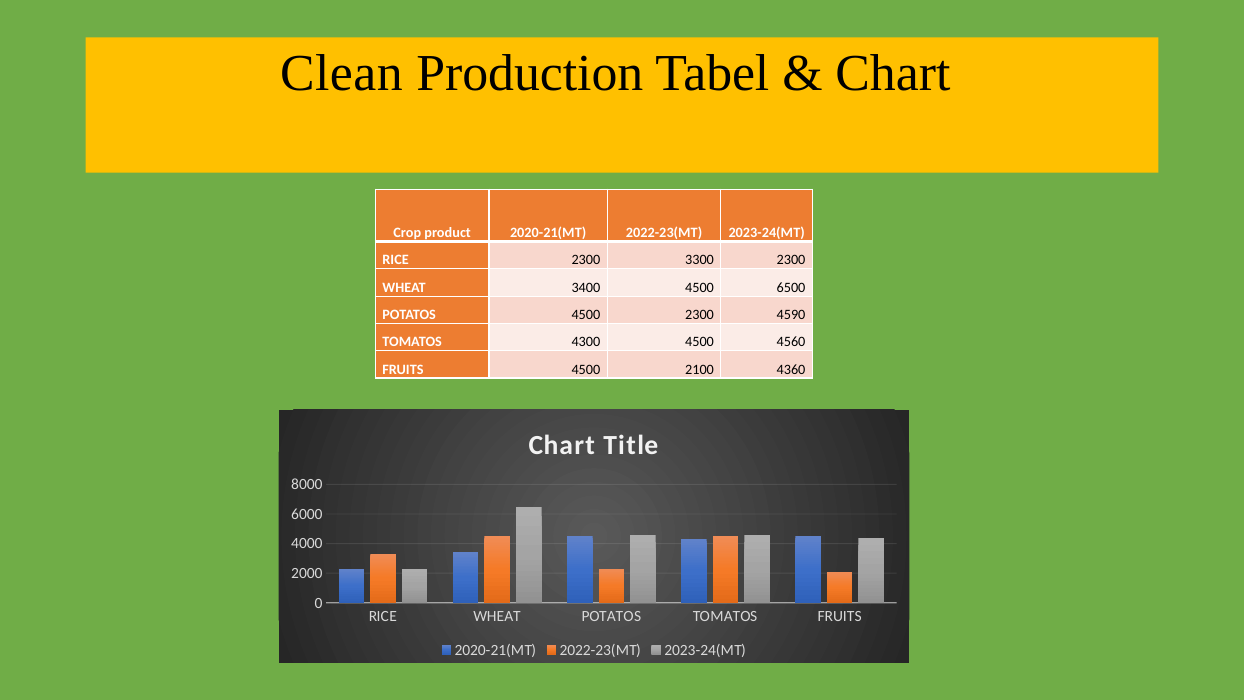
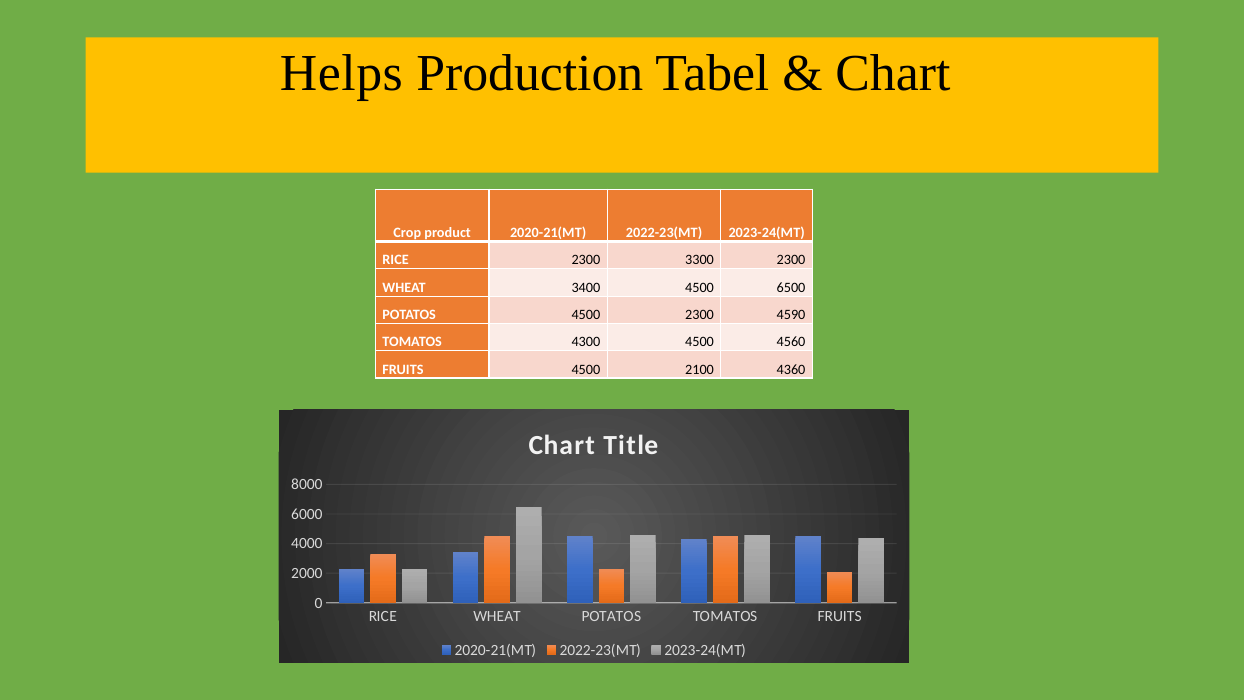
Clean: Clean -> Helps
